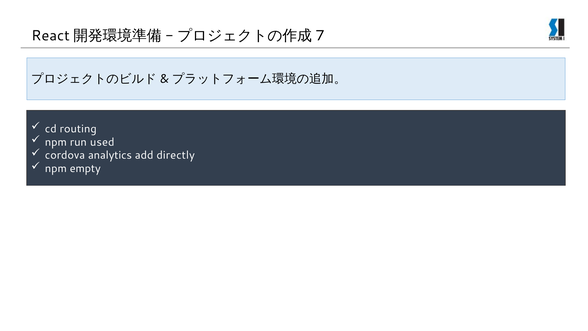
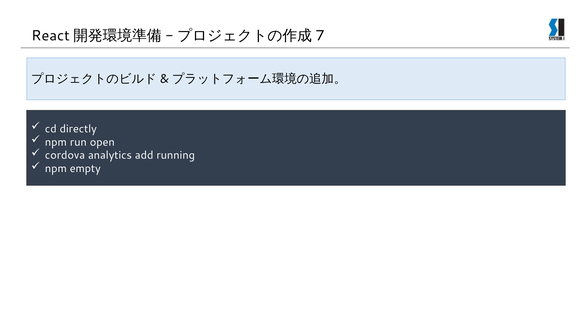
routing: routing -> directly
used: used -> open
directly: directly -> running
